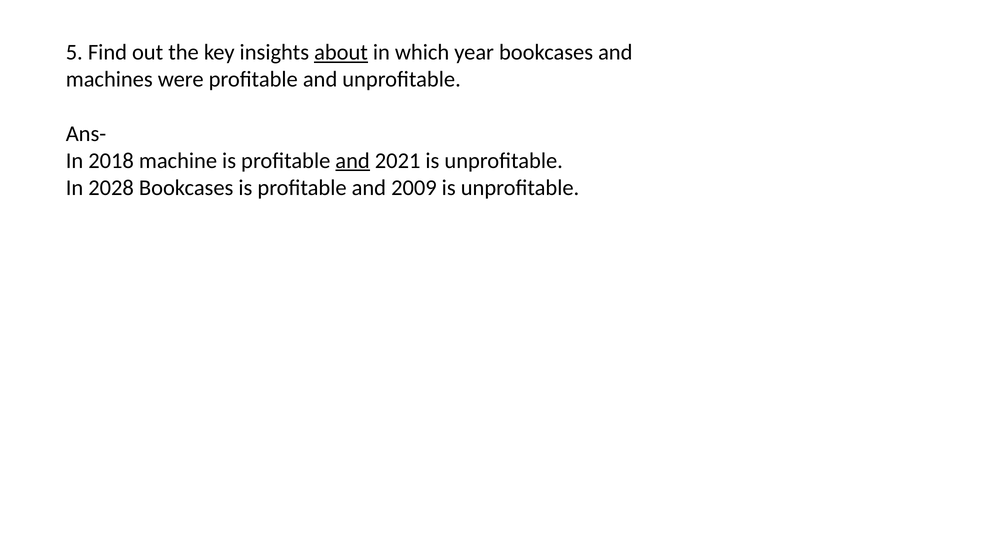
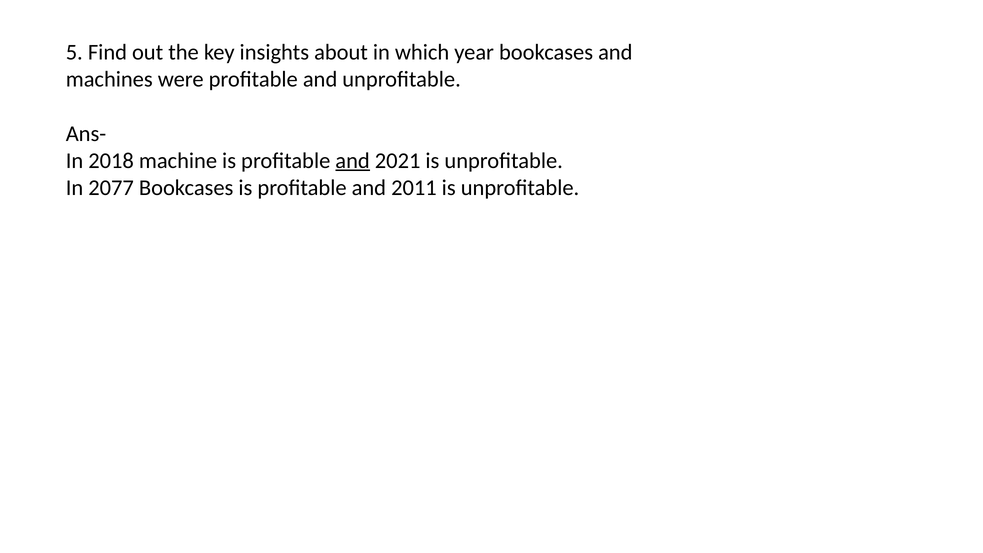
about underline: present -> none
2028: 2028 -> 2077
2009: 2009 -> 2011
